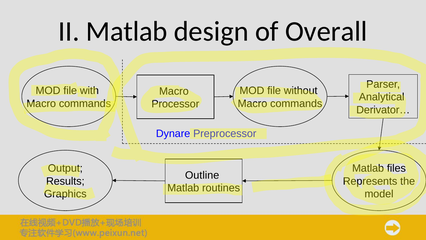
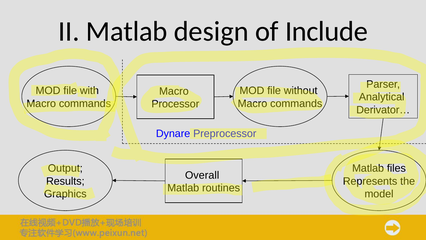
Overall: Overall -> Include
Outline: Outline -> Overall
